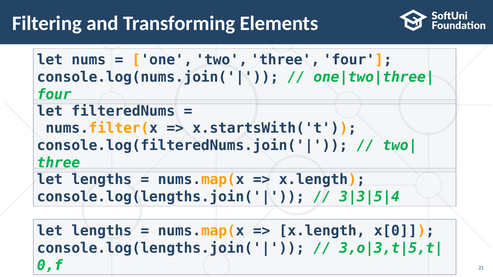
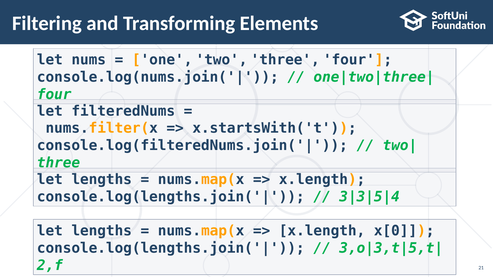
0,f: 0,f -> 2,f
